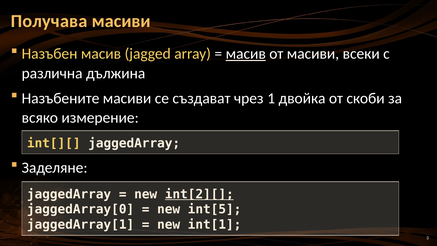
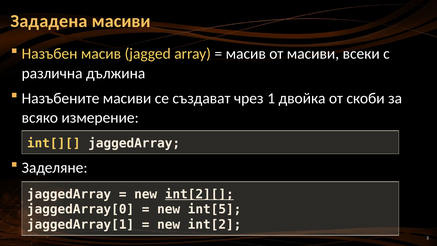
Получава: Получава -> Зададена
масив at (246, 54) underline: present -> none
int[1: int[1 -> int[2
